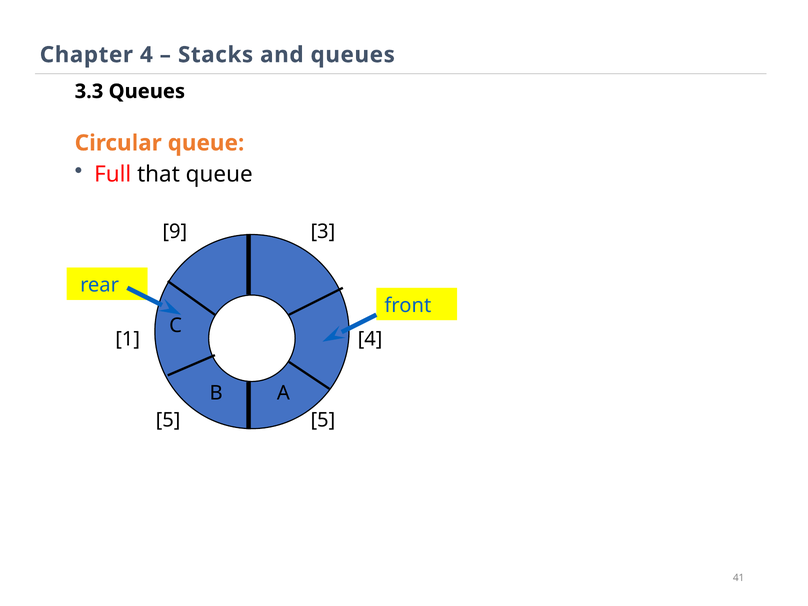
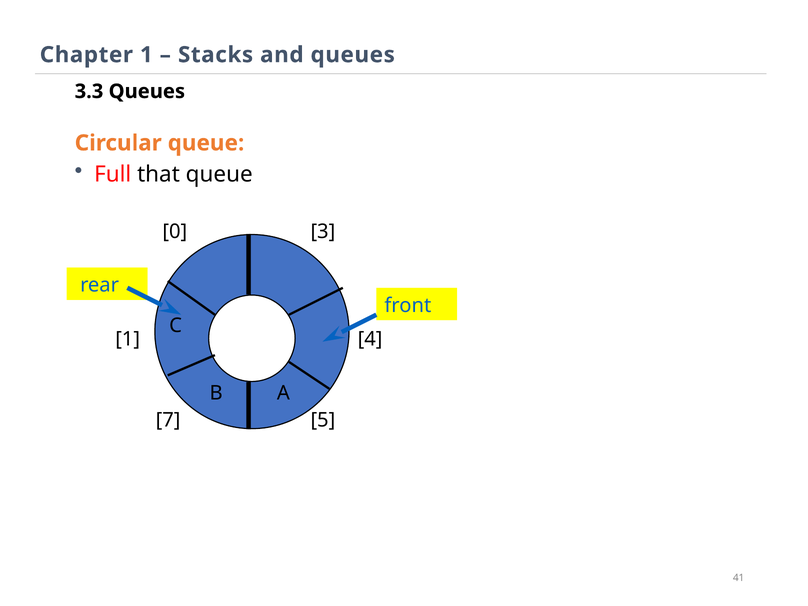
Chapter 4: 4 -> 1
9: 9 -> 0
5 at (168, 420): 5 -> 7
